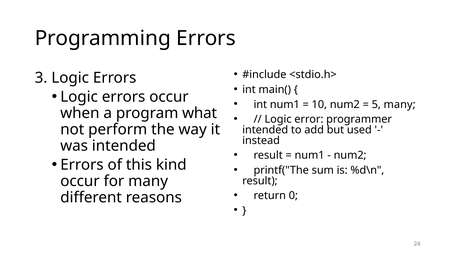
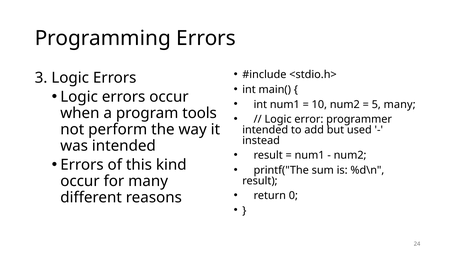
what: what -> tools
